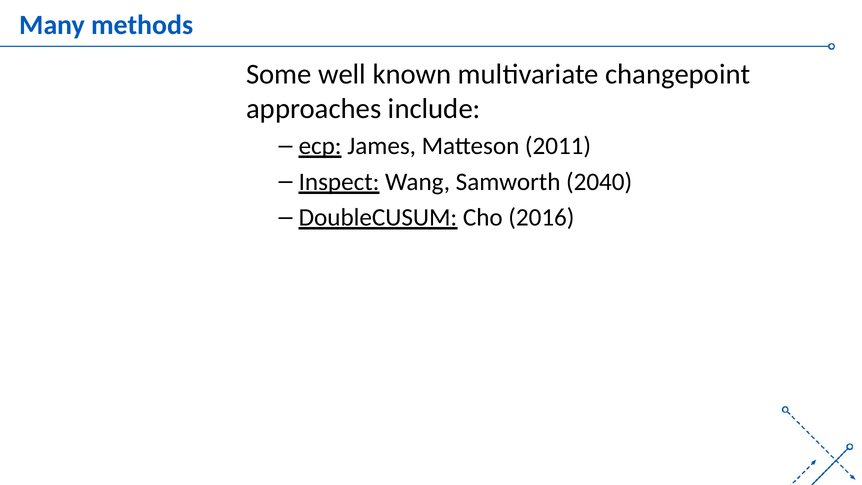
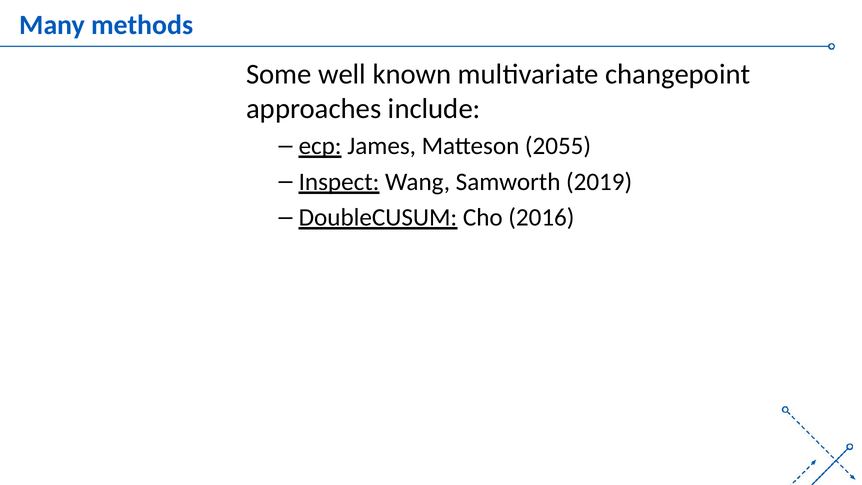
2011: 2011 -> 2055
2040: 2040 -> 2019
